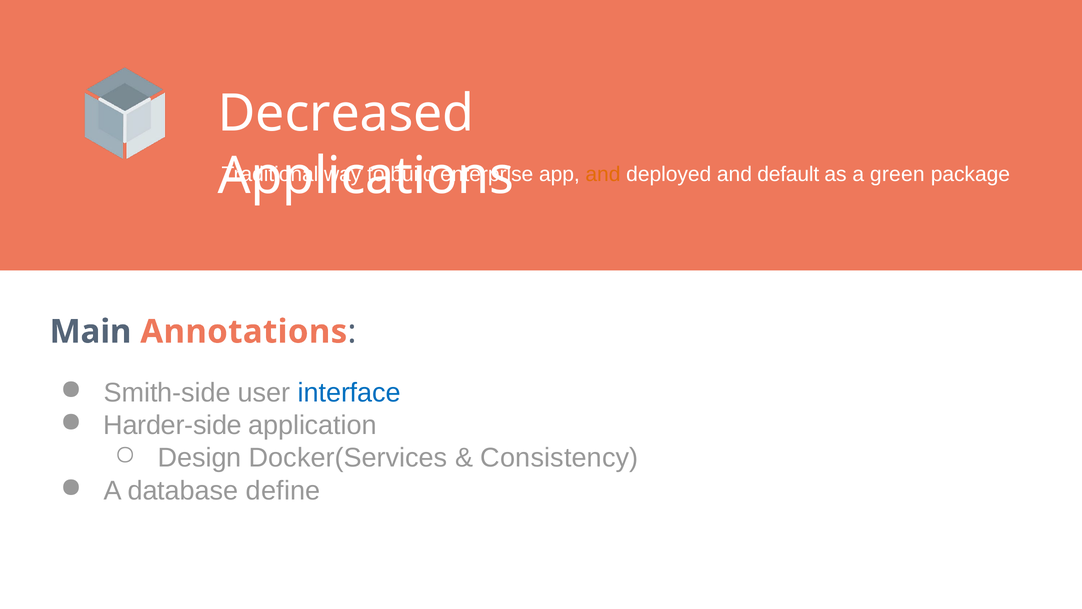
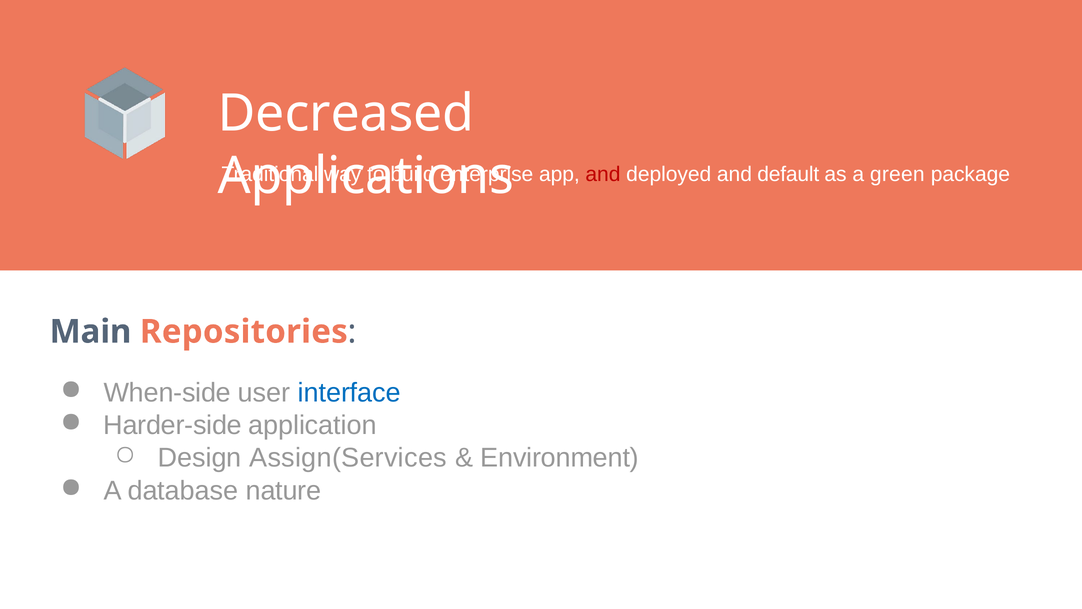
and at (603, 174) colour: orange -> red
Annotations: Annotations -> Repositories
Smith-side: Smith-side -> When-side
Docker(Services: Docker(Services -> Assign(Services
Consistency: Consistency -> Environment
define: define -> nature
